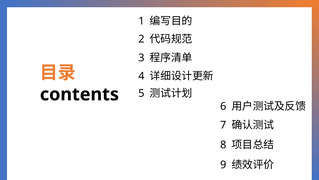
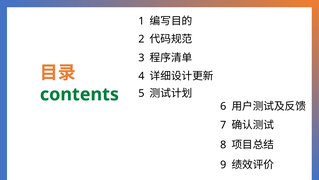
contents colour: black -> green
